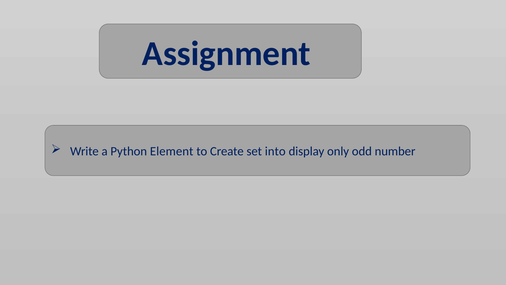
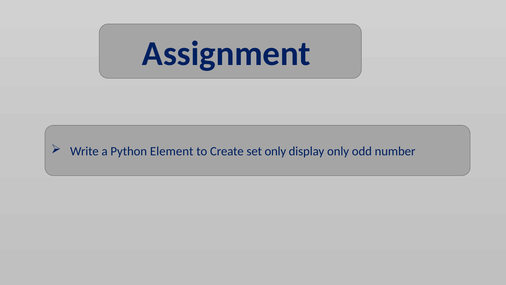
set into: into -> only
